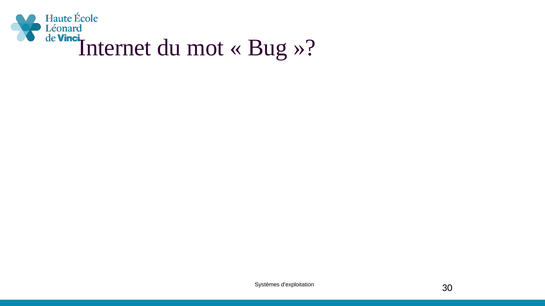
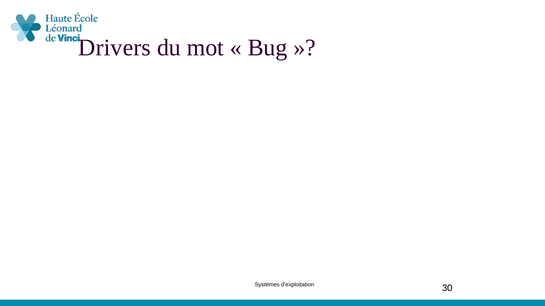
Internet: Internet -> Drivers
